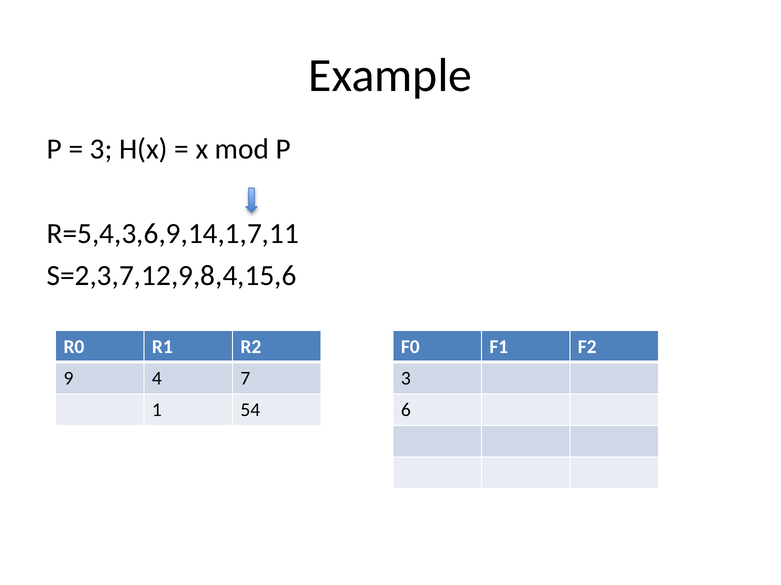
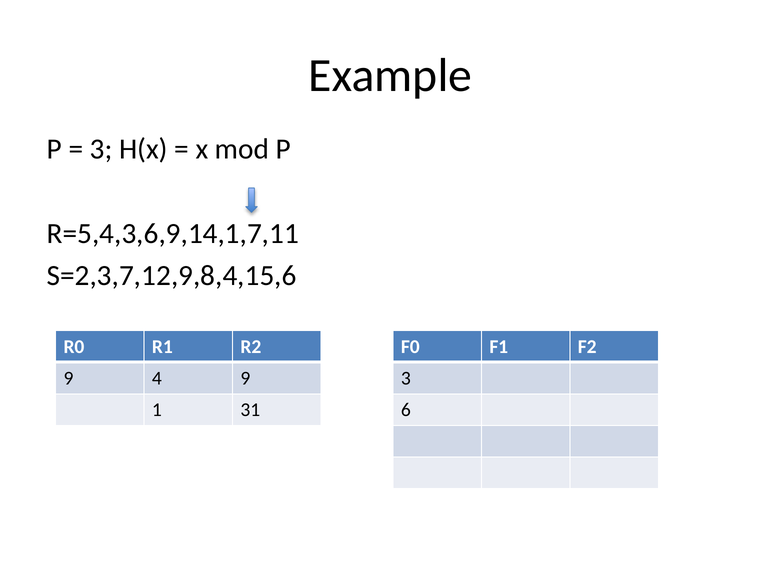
4 7: 7 -> 9
54: 54 -> 31
